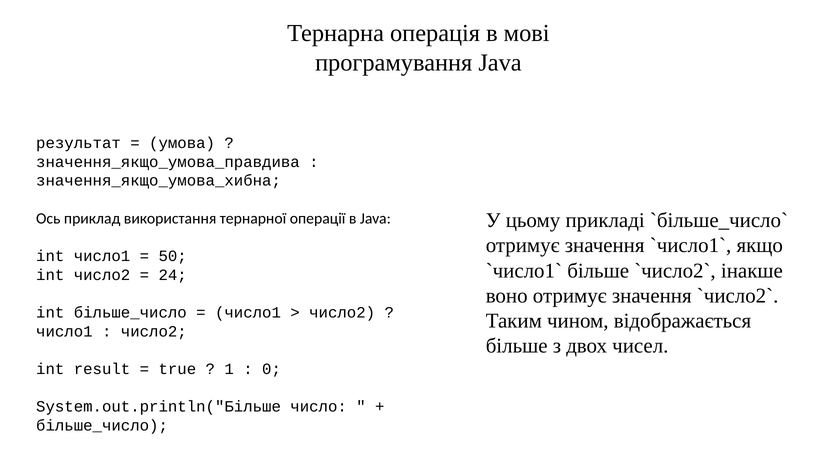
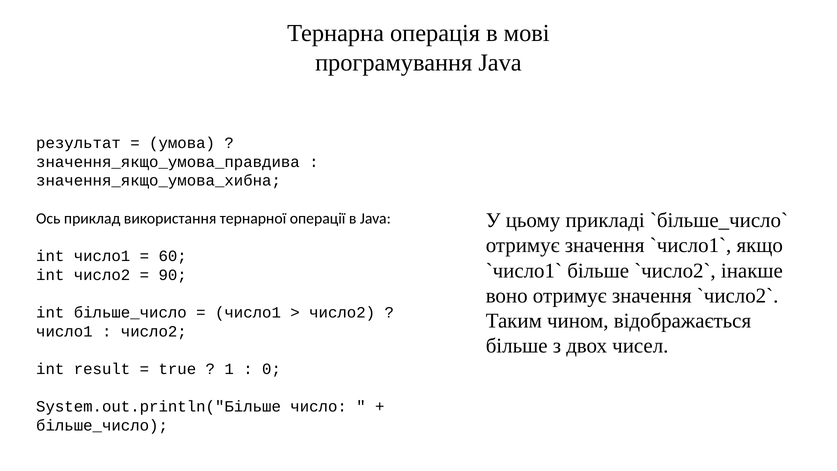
50: 50 -> 60
24: 24 -> 90
